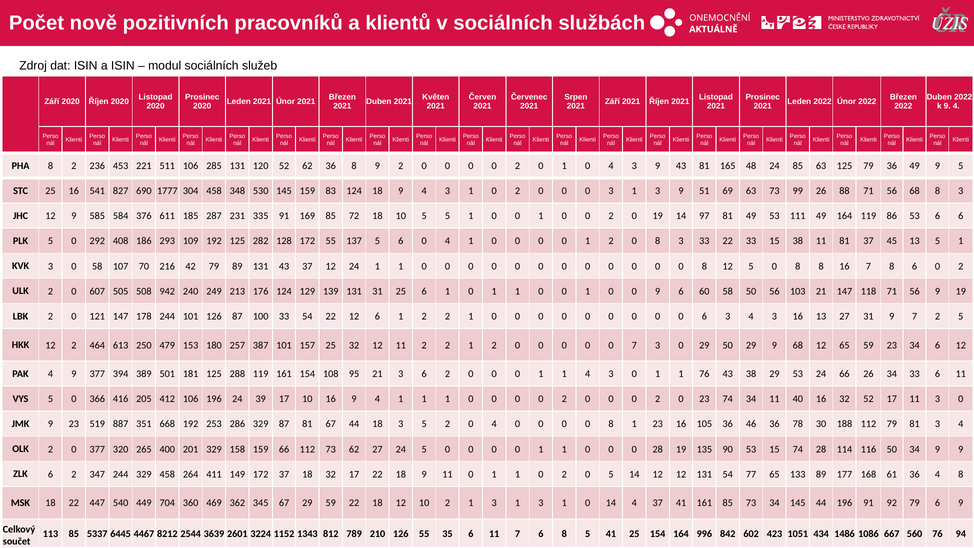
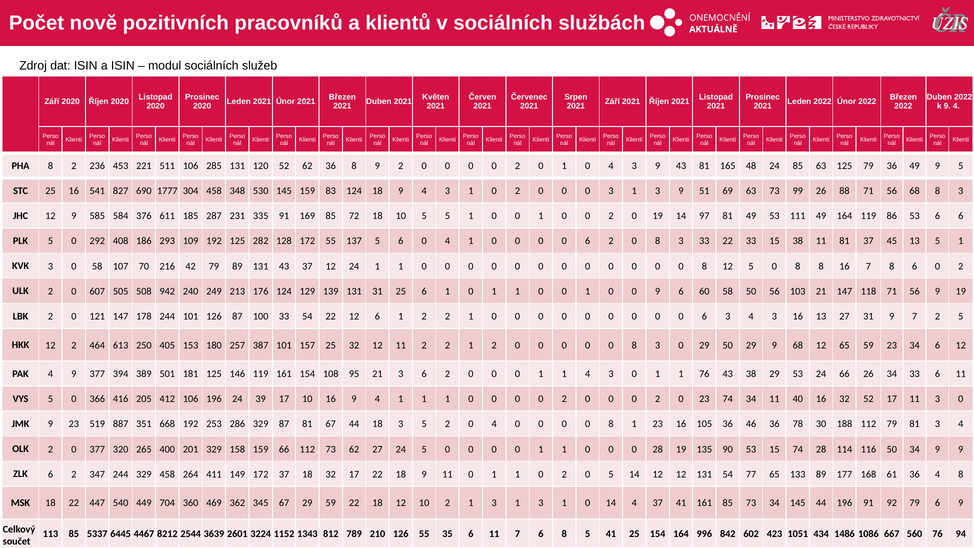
1 at (588, 241): 1 -> 6
479: 479 -> 405
7 at (634, 345): 7 -> 8
288: 288 -> 146
